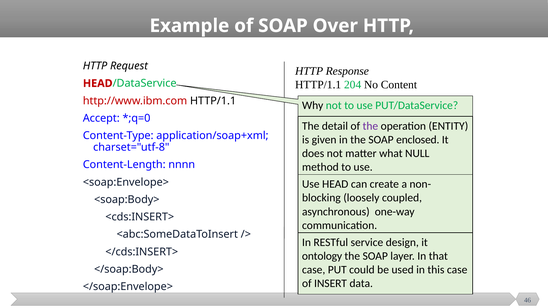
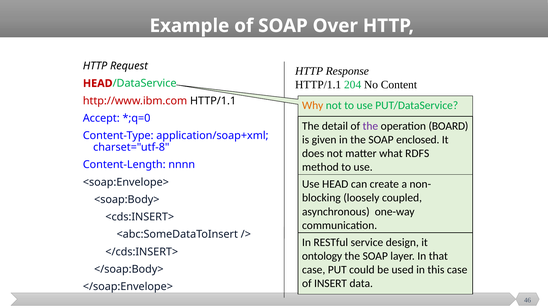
Why colour: black -> orange
ENTITY: ENTITY -> BOARD
NULL: NULL -> RDFS
